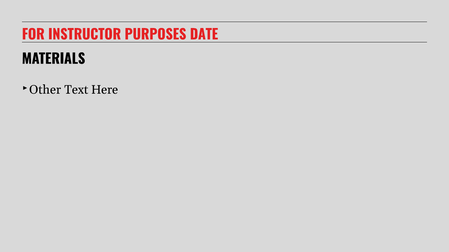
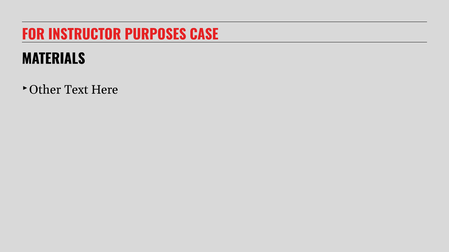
DATE: DATE -> CASE
